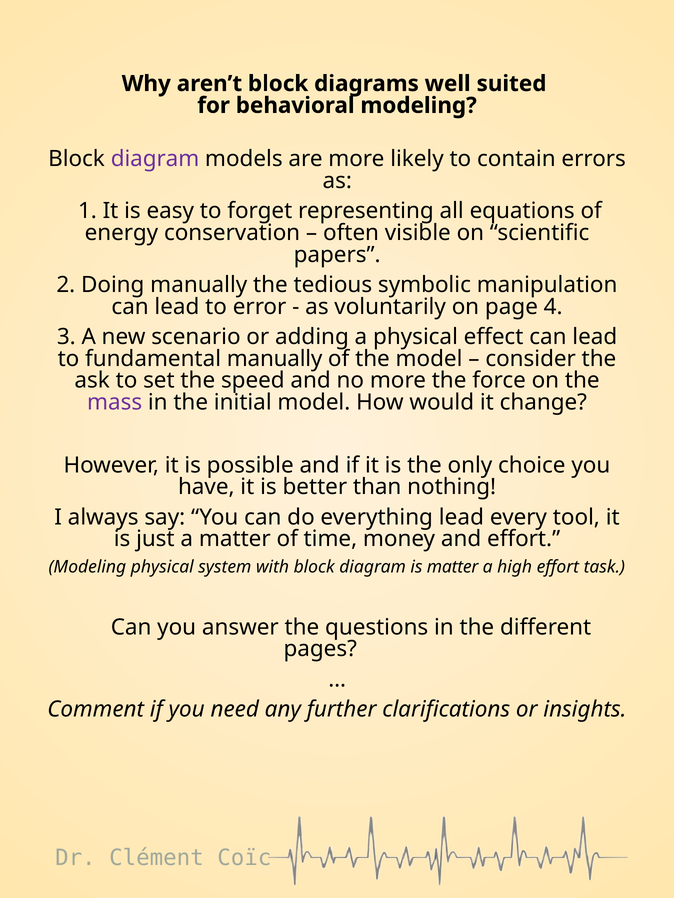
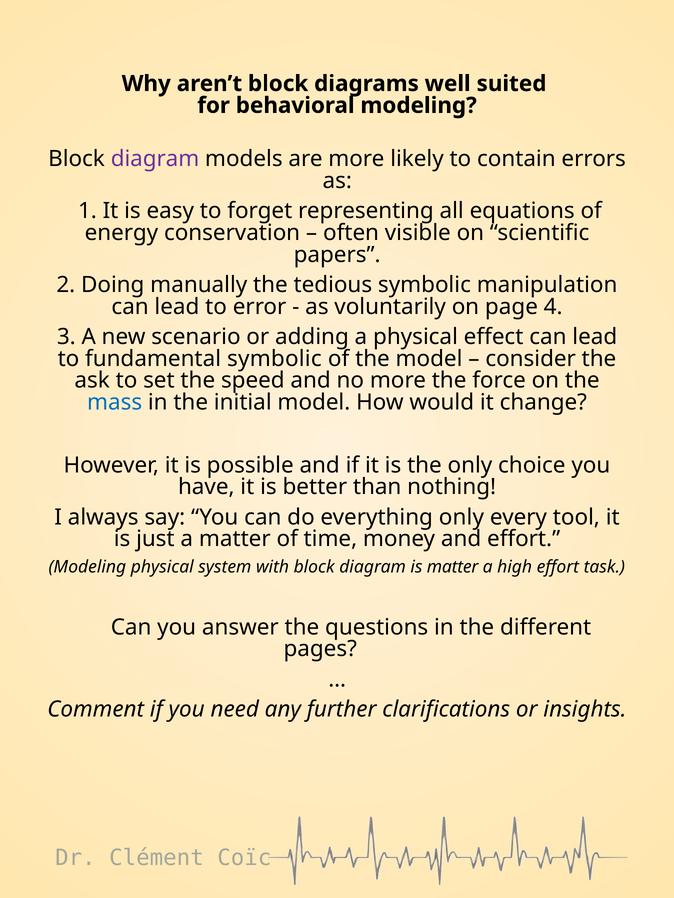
fundamental manually: manually -> symbolic
mass colour: purple -> blue
everything lead: lead -> only
